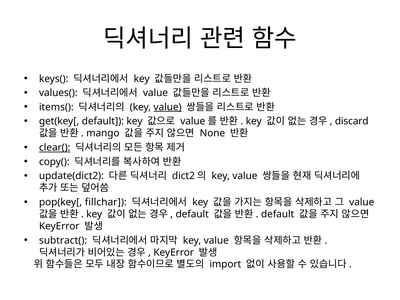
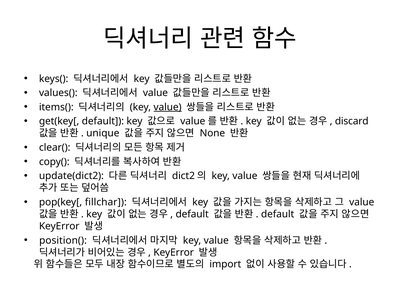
mango: mango -> unique
clear( underline: present -> none
subtract(: subtract( -> position(
